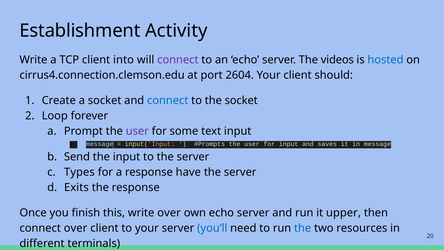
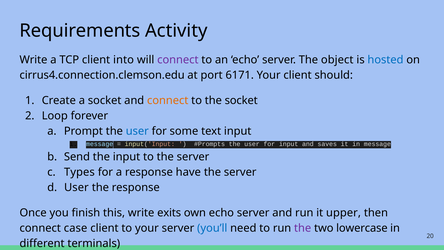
Establishment: Establishment -> Requirements
videos: videos -> object
2604: 2604 -> 6171
connect at (168, 100) colour: blue -> orange
user at (137, 131) colour: purple -> blue
Exits at (76, 187): Exits -> User
write over: over -> exits
connect over: over -> case
the at (303, 228) colour: blue -> purple
resources: resources -> lowercase
